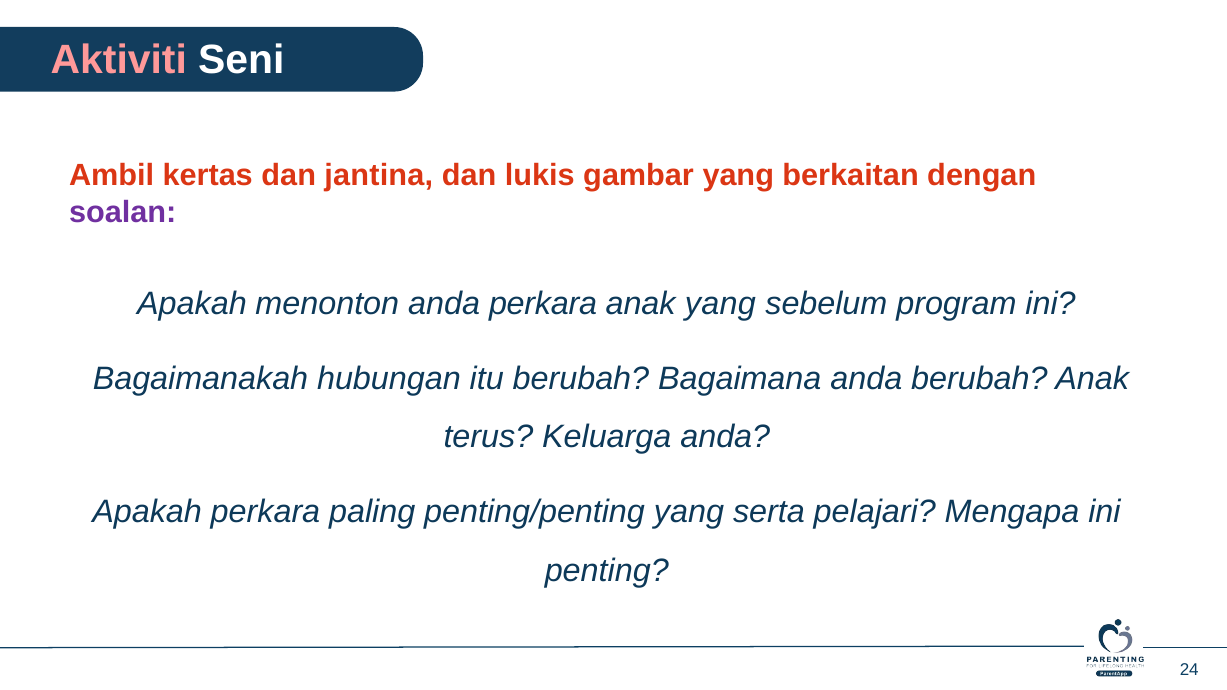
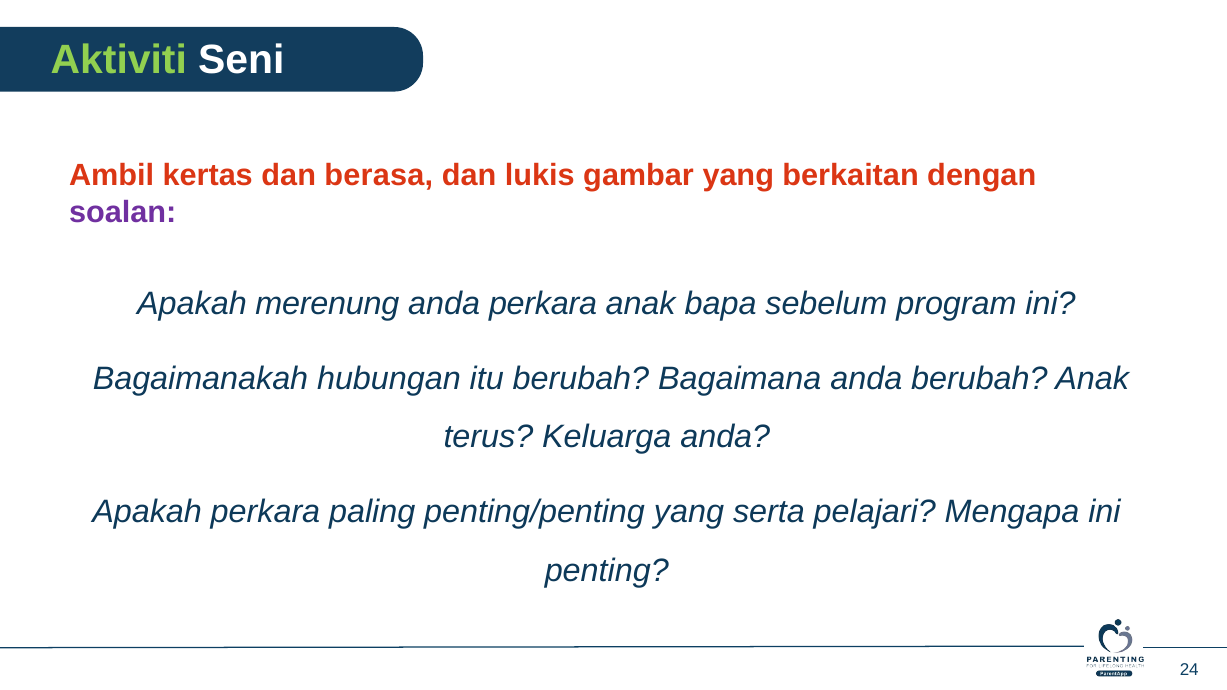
Aktiviti colour: pink -> light green
jantina: jantina -> berasa
menonton: menonton -> merenung
anak yang: yang -> bapa
